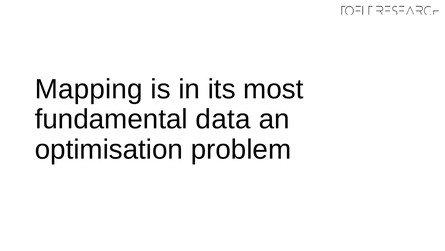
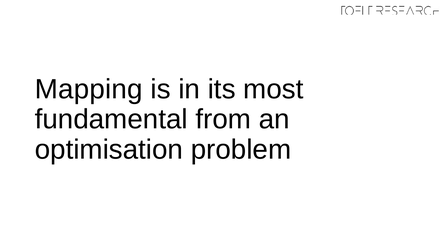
data: data -> from
